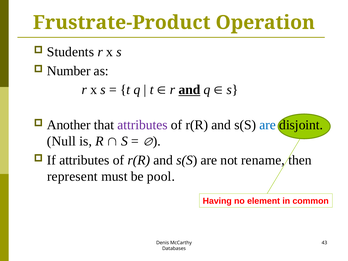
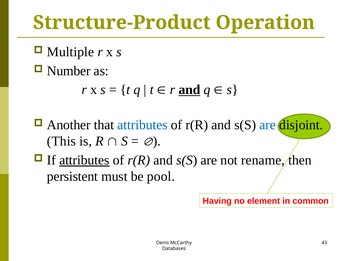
Frustrate-Product: Frustrate-Product -> Structure-Product
Students: Students -> Multiple
attributes at (142, 125) colour: purple -> blue
Null: Null -> This
attributes at (84, 160) underline: none -> present
represent: represent -> persistent
